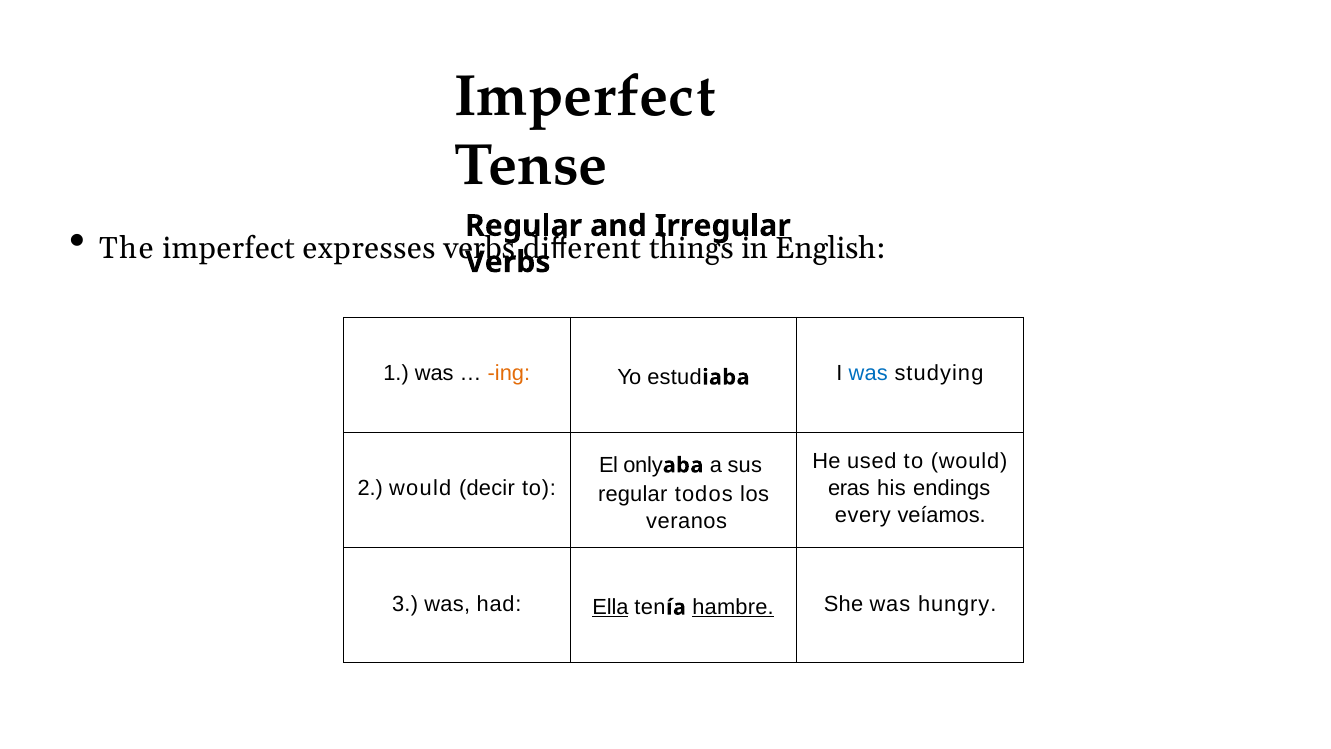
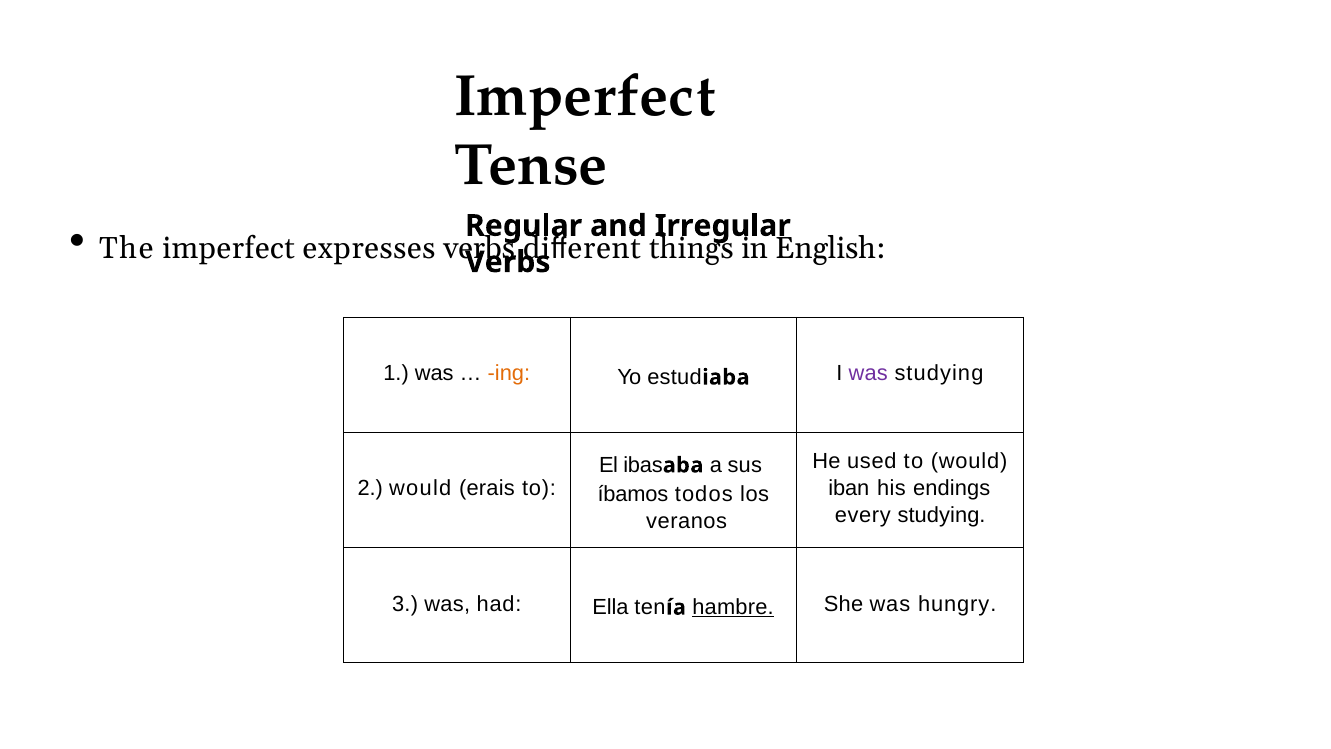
was at (868, 374) colour: blue -> purple
only: only -> ibas
eras: eras -> iban
decir: decir -> erais
regular at (633, 494): regular -> íbamos
every veíamos: veíamos -> studying
Ella underline: present -> none
